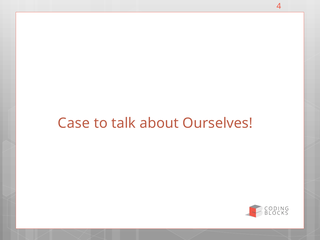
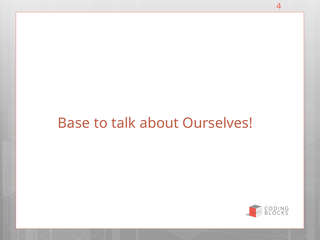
Case: Case -> Base
